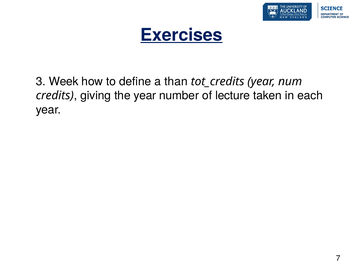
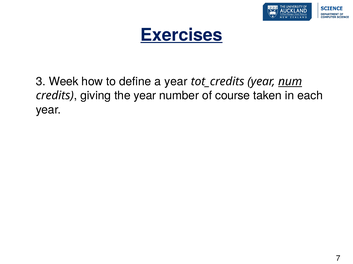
a than: than -> year
num underline: none -> present
lecture: lecture -> course
